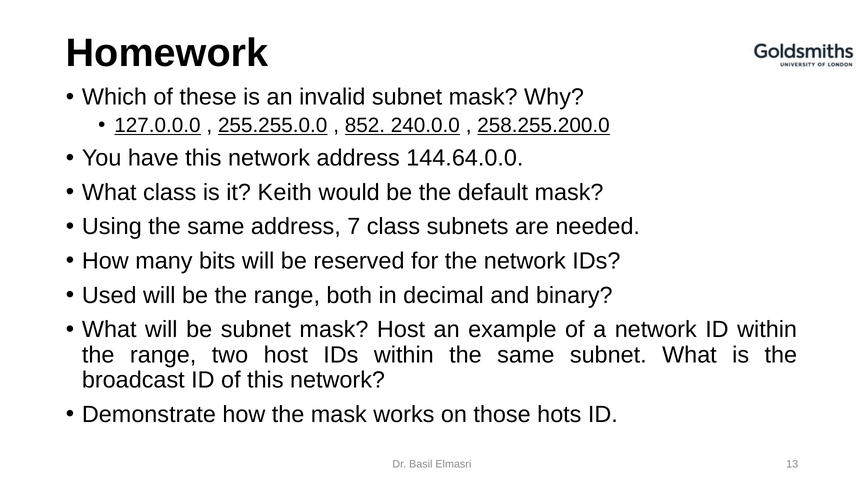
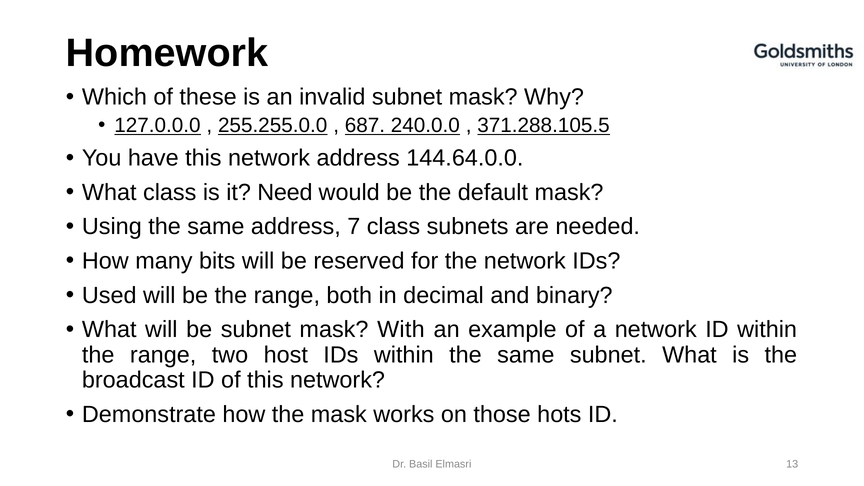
852: 852 -> 687
258.255.200.0: 258.255.200.0 -> 371.288.105.5
Keith: Keith -> Need
mask Host: Host -> With
